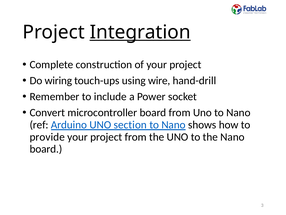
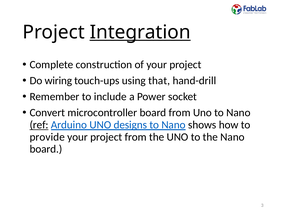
wire: wire -> that
ref underline: none -> present
section: section -> designs
